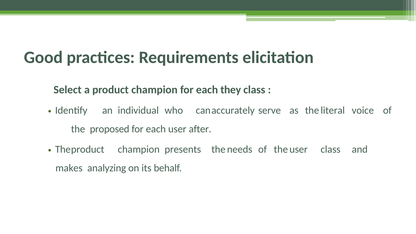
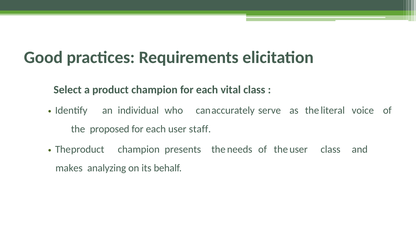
they: they -> vital
after: after -> staff
